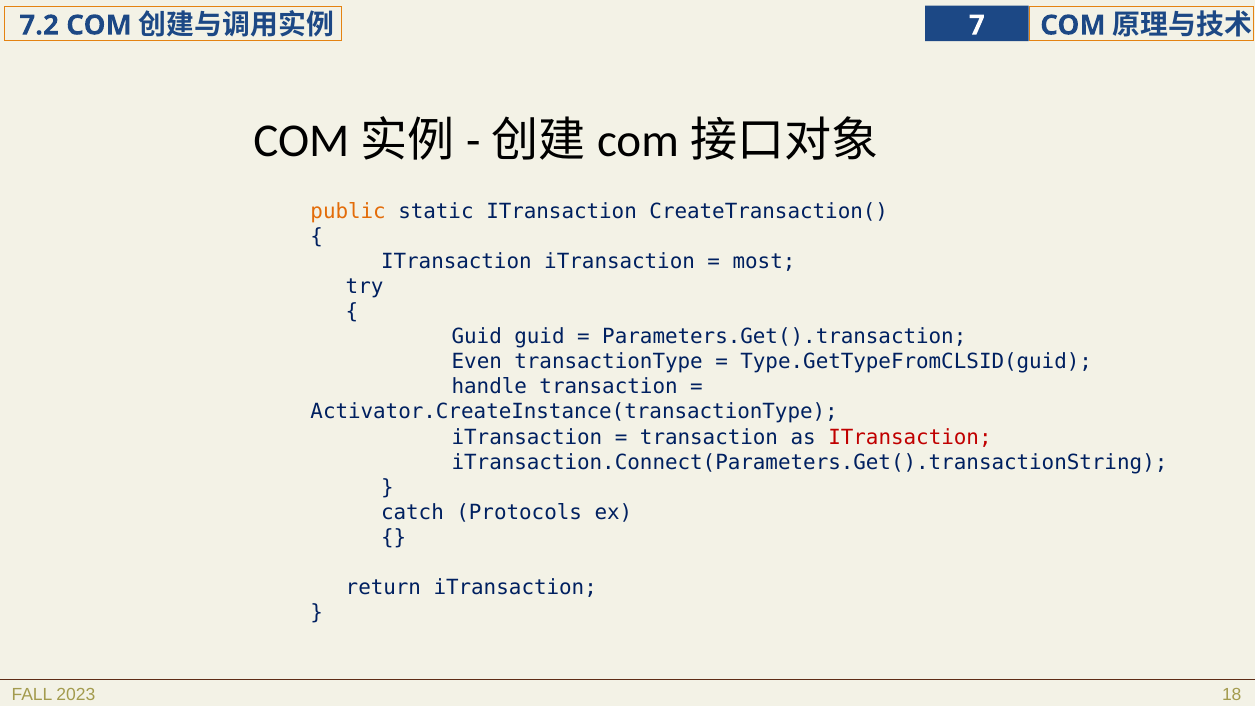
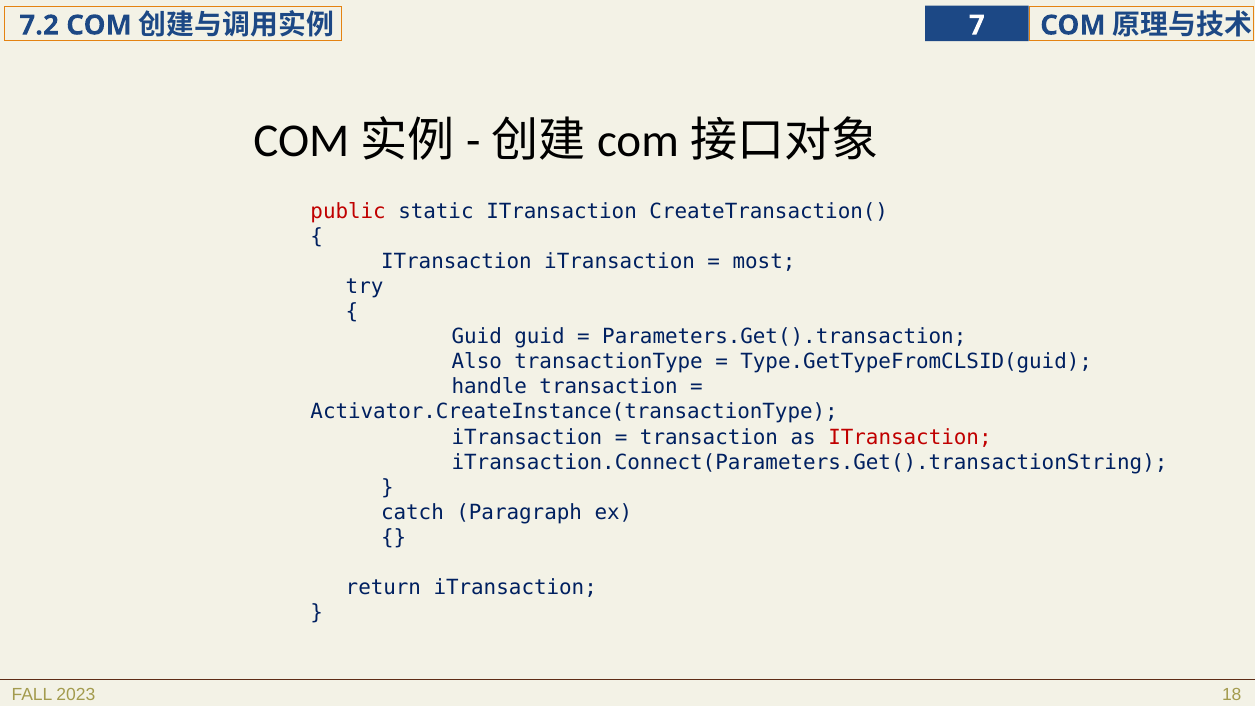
public colour: orange -> red
Even: Even -> Also
Protocols: Protocols -> Paragraph
